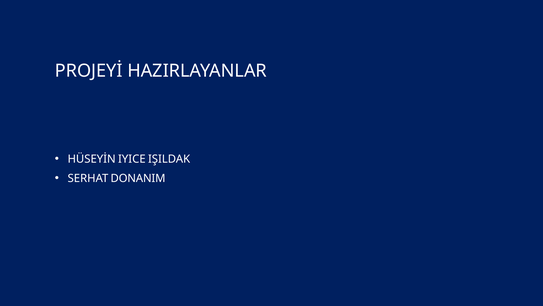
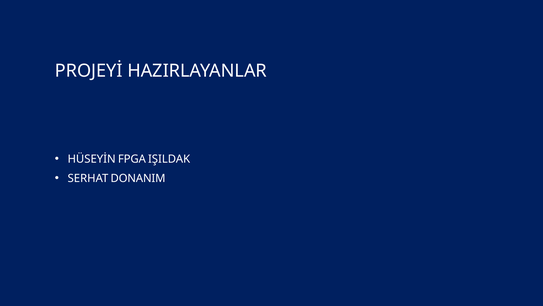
IYICE: IYICE -> FPGA
